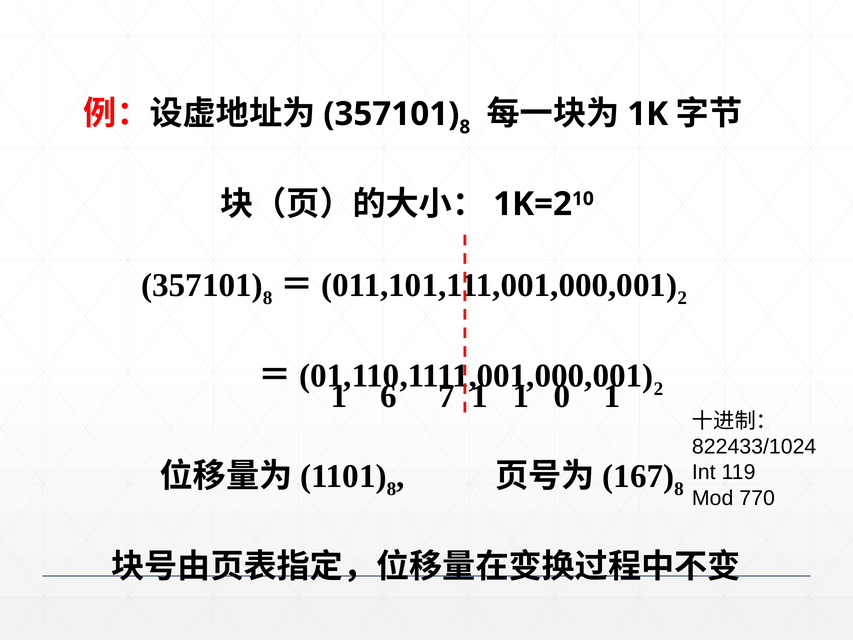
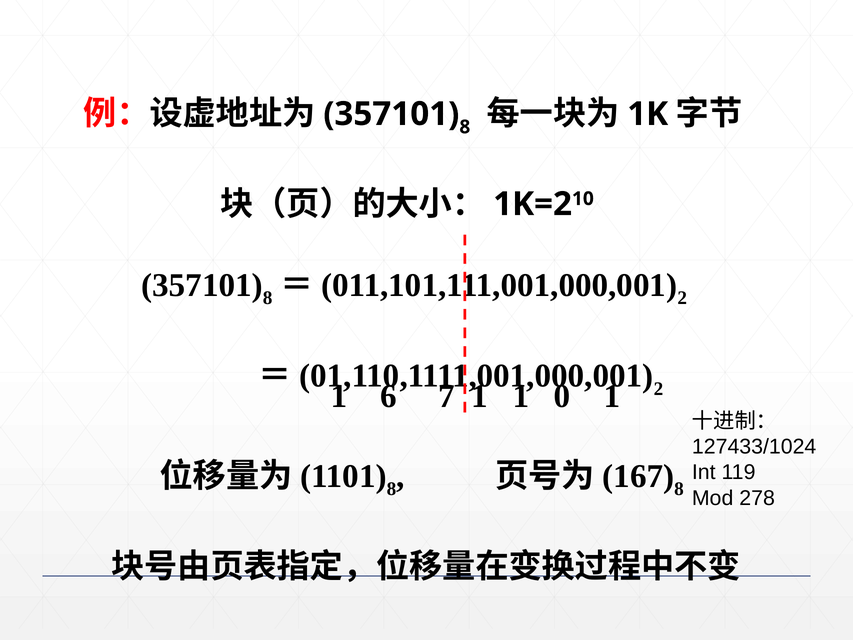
822433/1024: 822433/1024 -> 127433/1024
770: 770 -> 278
